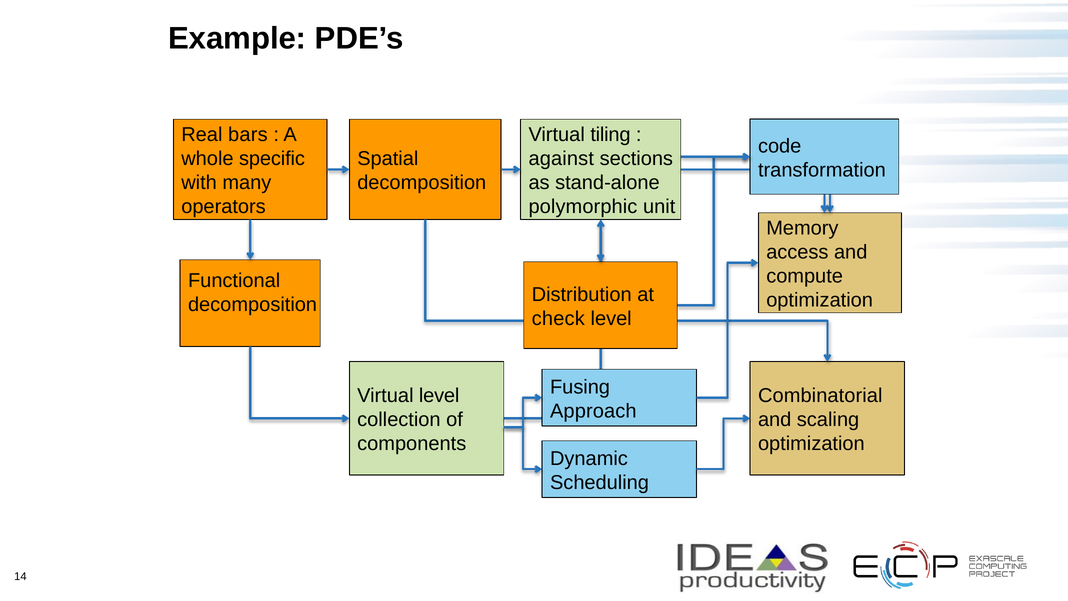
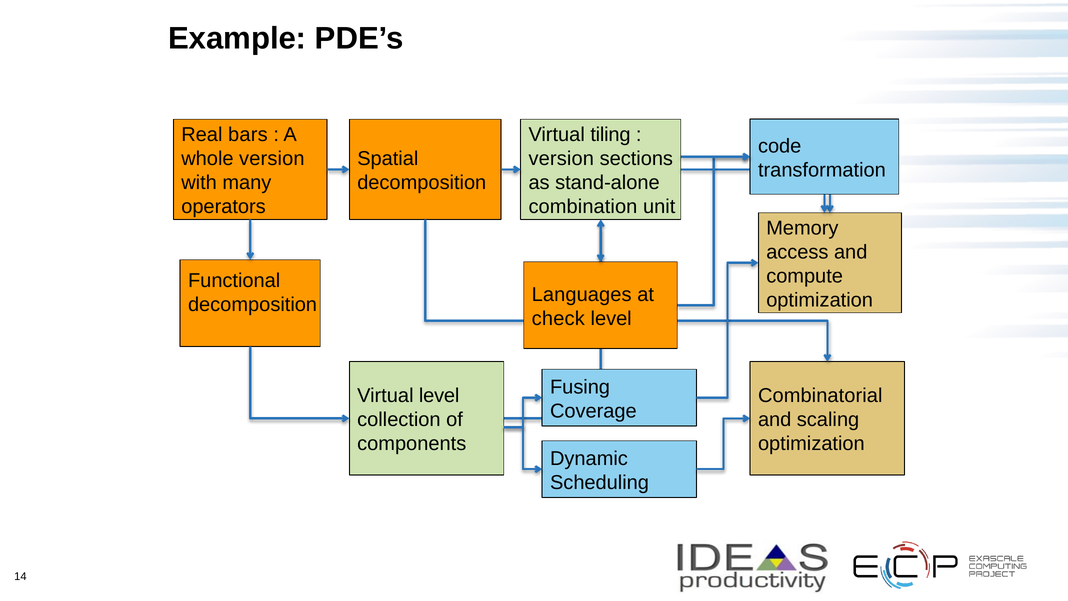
whole specific: specific -> version
against at (561, 159): against -> version
polymorphic: polymorphic -> combination
Distribution: Distribution -> Languages
Approach: Approach -> Coverage
